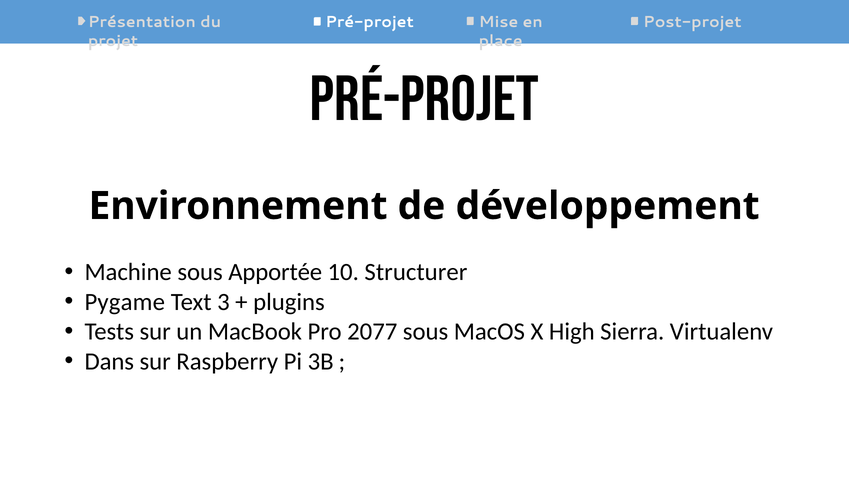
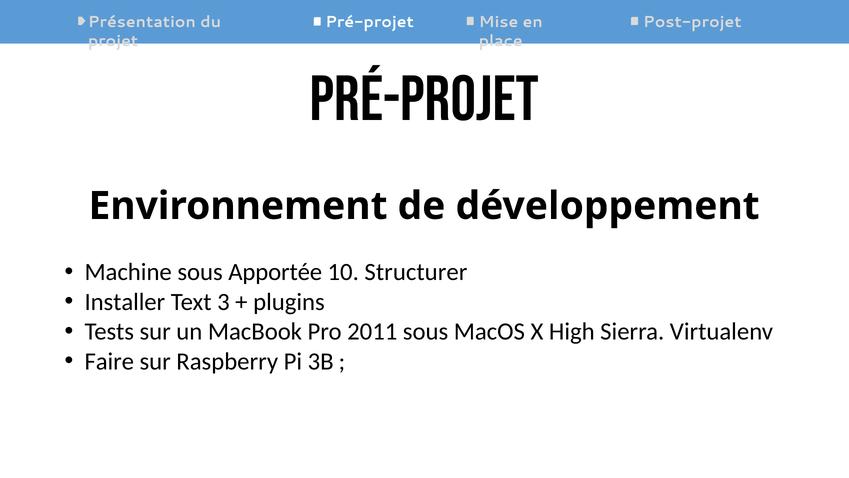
Pygame: Pygame -> Installer
2077: 2077 -> 2011
Dans: Dans -> Faire
